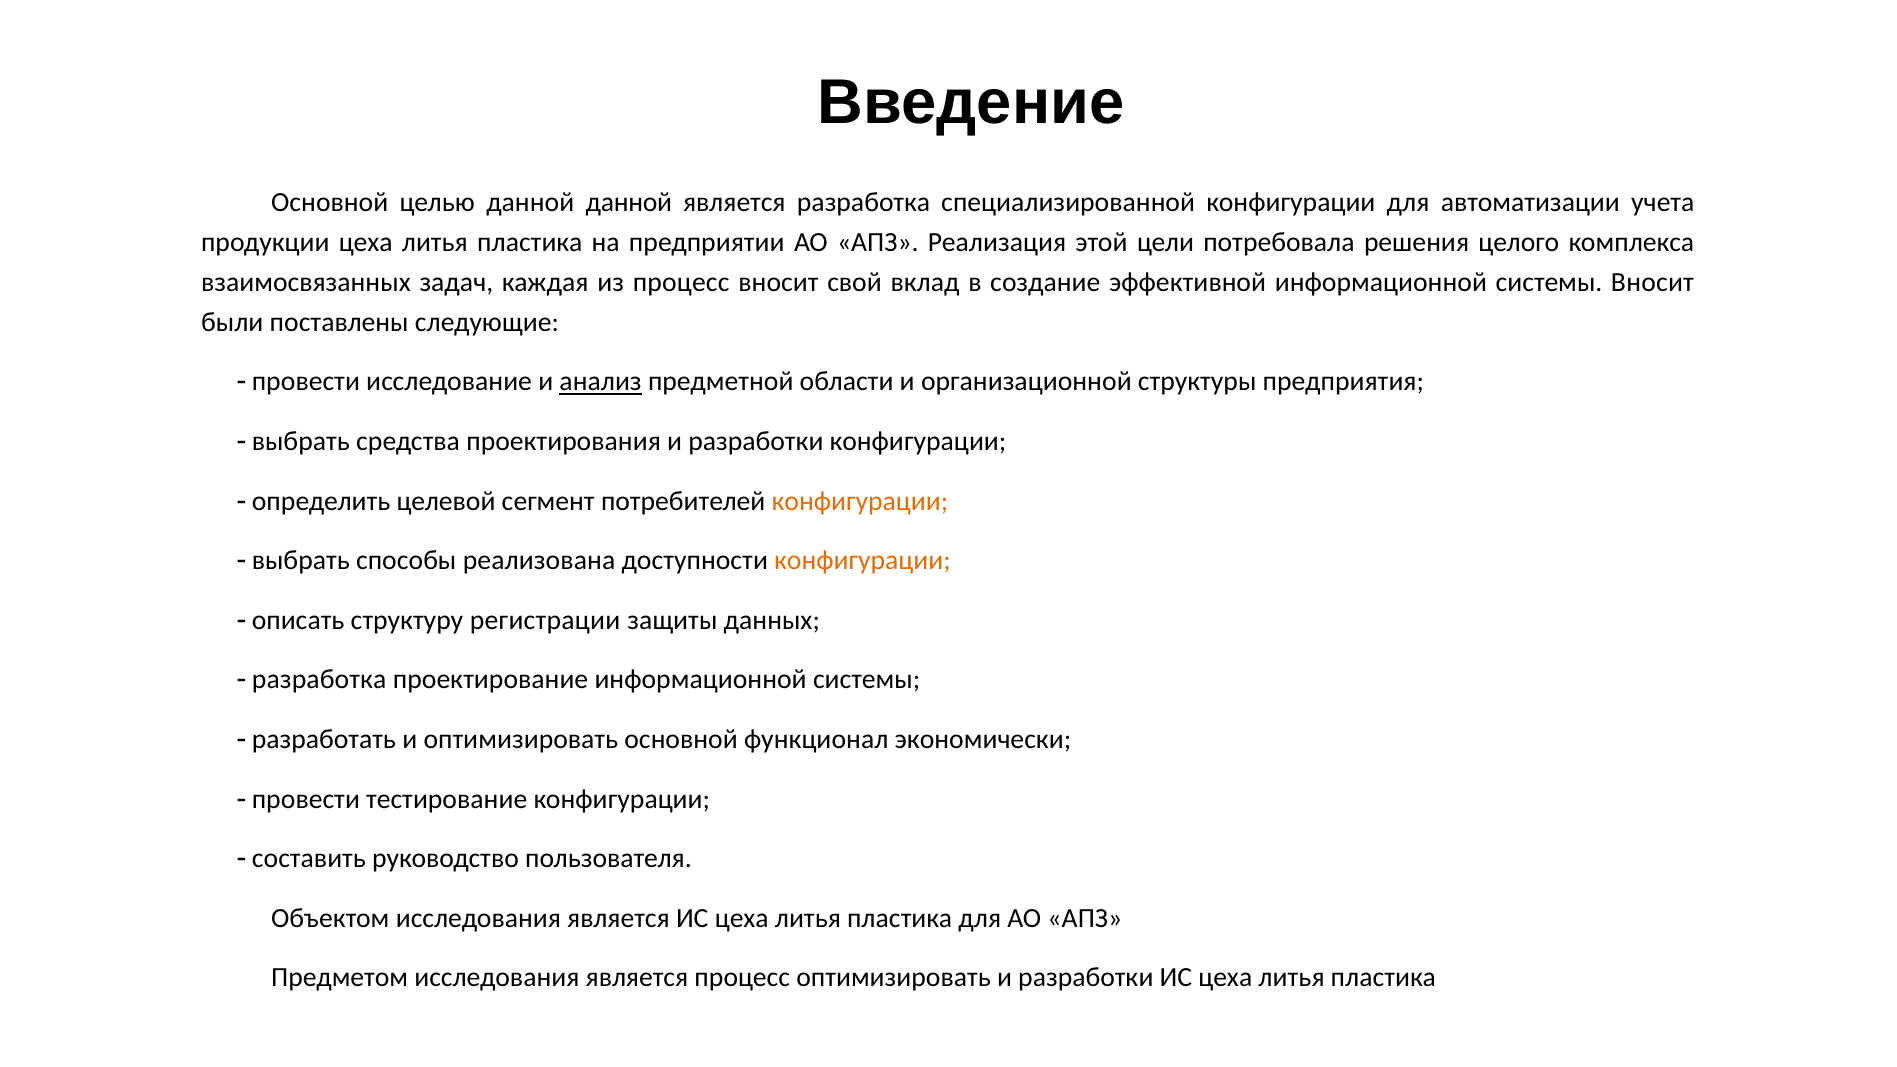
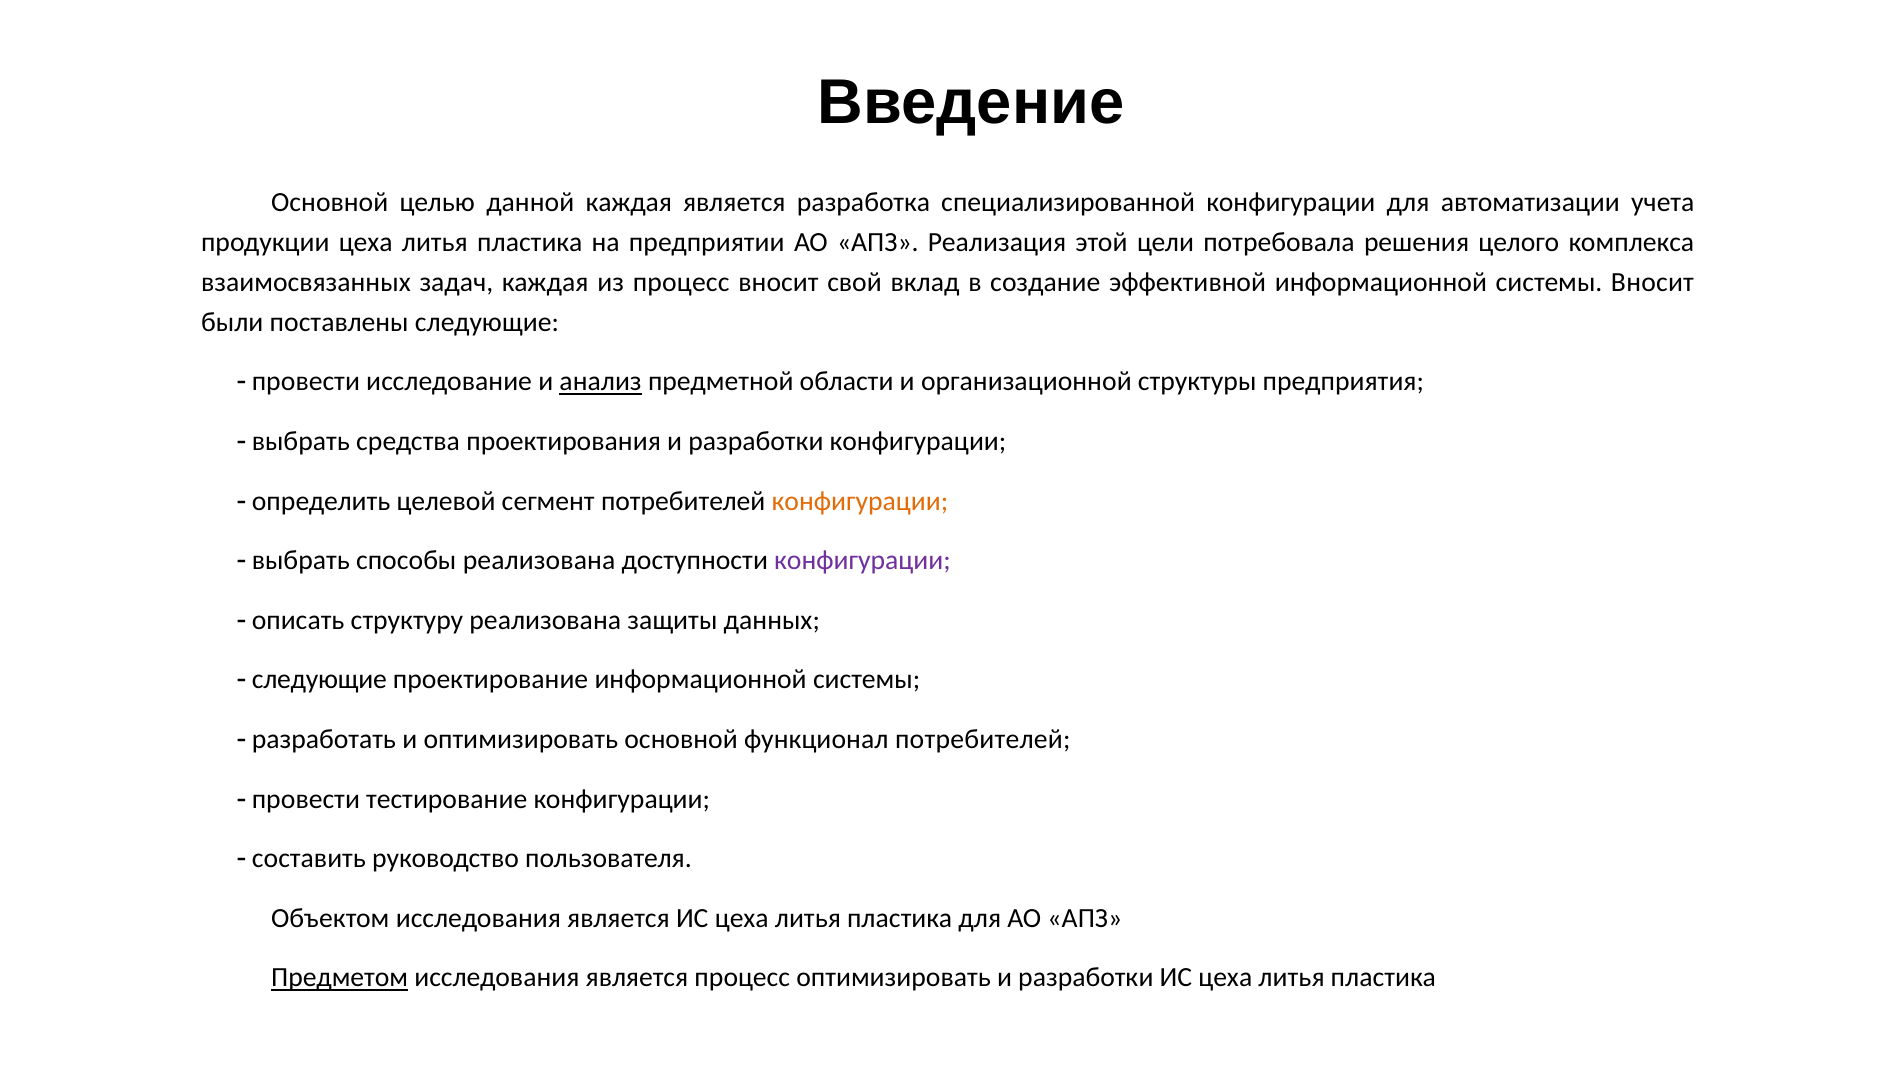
данной данной: данной -> каждая
конфигурации at (862, 561) colour: orange -> purple
структуру регистрации: регистрации -> реализована
разработка at (319, 680): разработка -> следующие
функционал экономически: экономически -> потребителей
Предметом underline: none -> present
